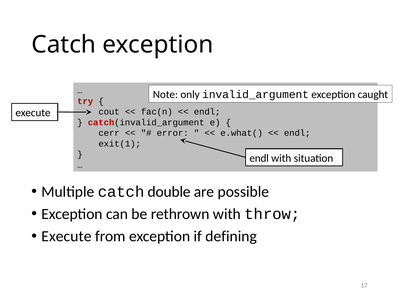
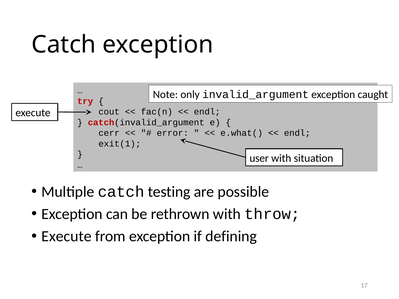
endl at (259, 158): endl -> user
double: double -> testing
